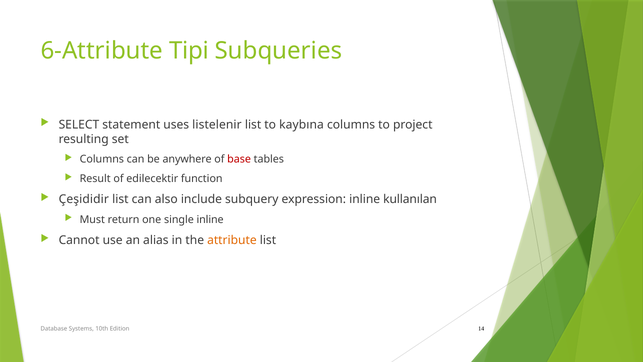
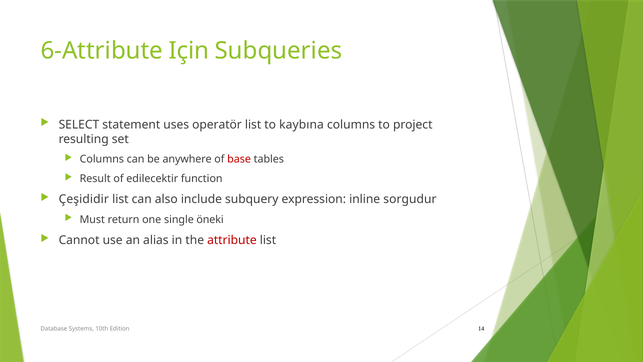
Tipi: Tipi -> Için
listelenir: listelenir -> operatör
kullanılan: kullanılan -> sorgudur
single inline: inline -> öneki
attribute colour: orange -> red
